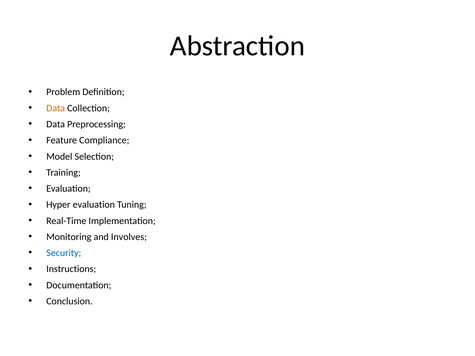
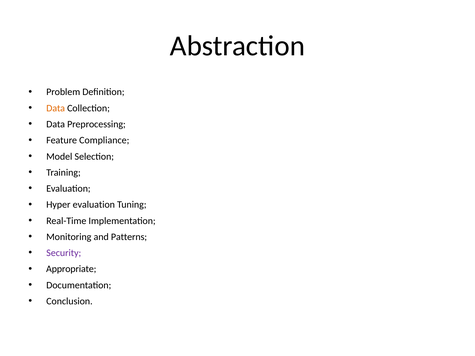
Involves: Involves -> Patterns
Security colour: blue -> purple
Instructions: Instructions -> Appropriate
